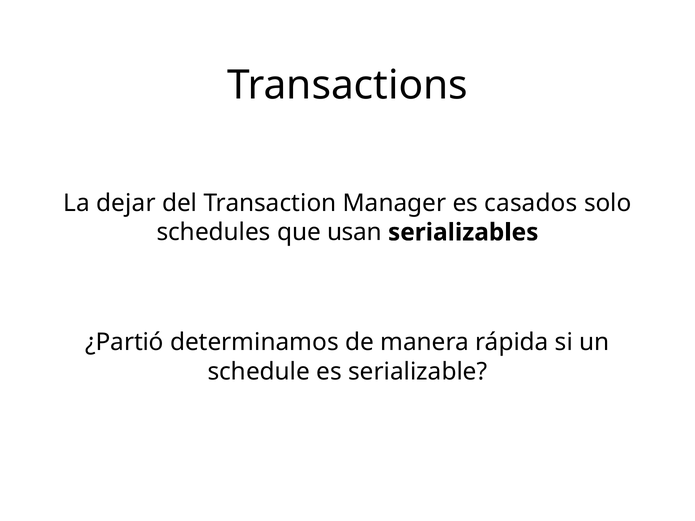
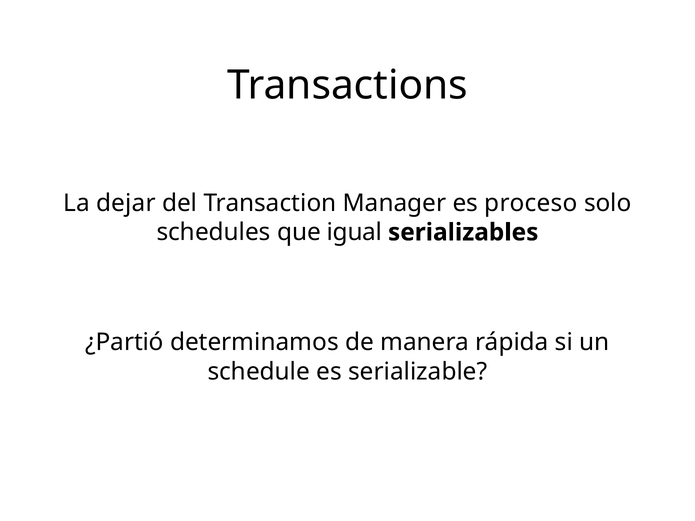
casados: casados -> proceso
usan: usan -> igual
